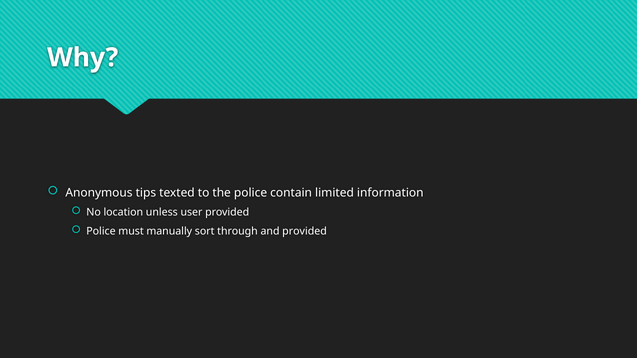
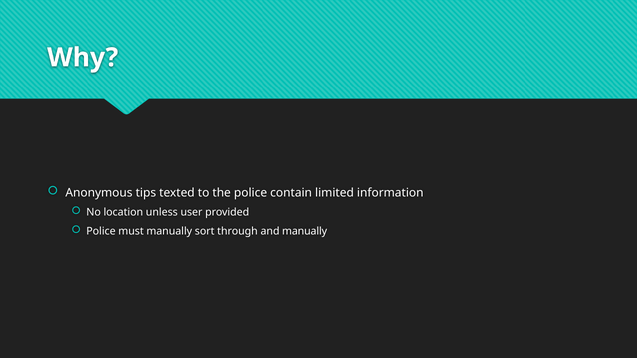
and provided: provided -> manually
